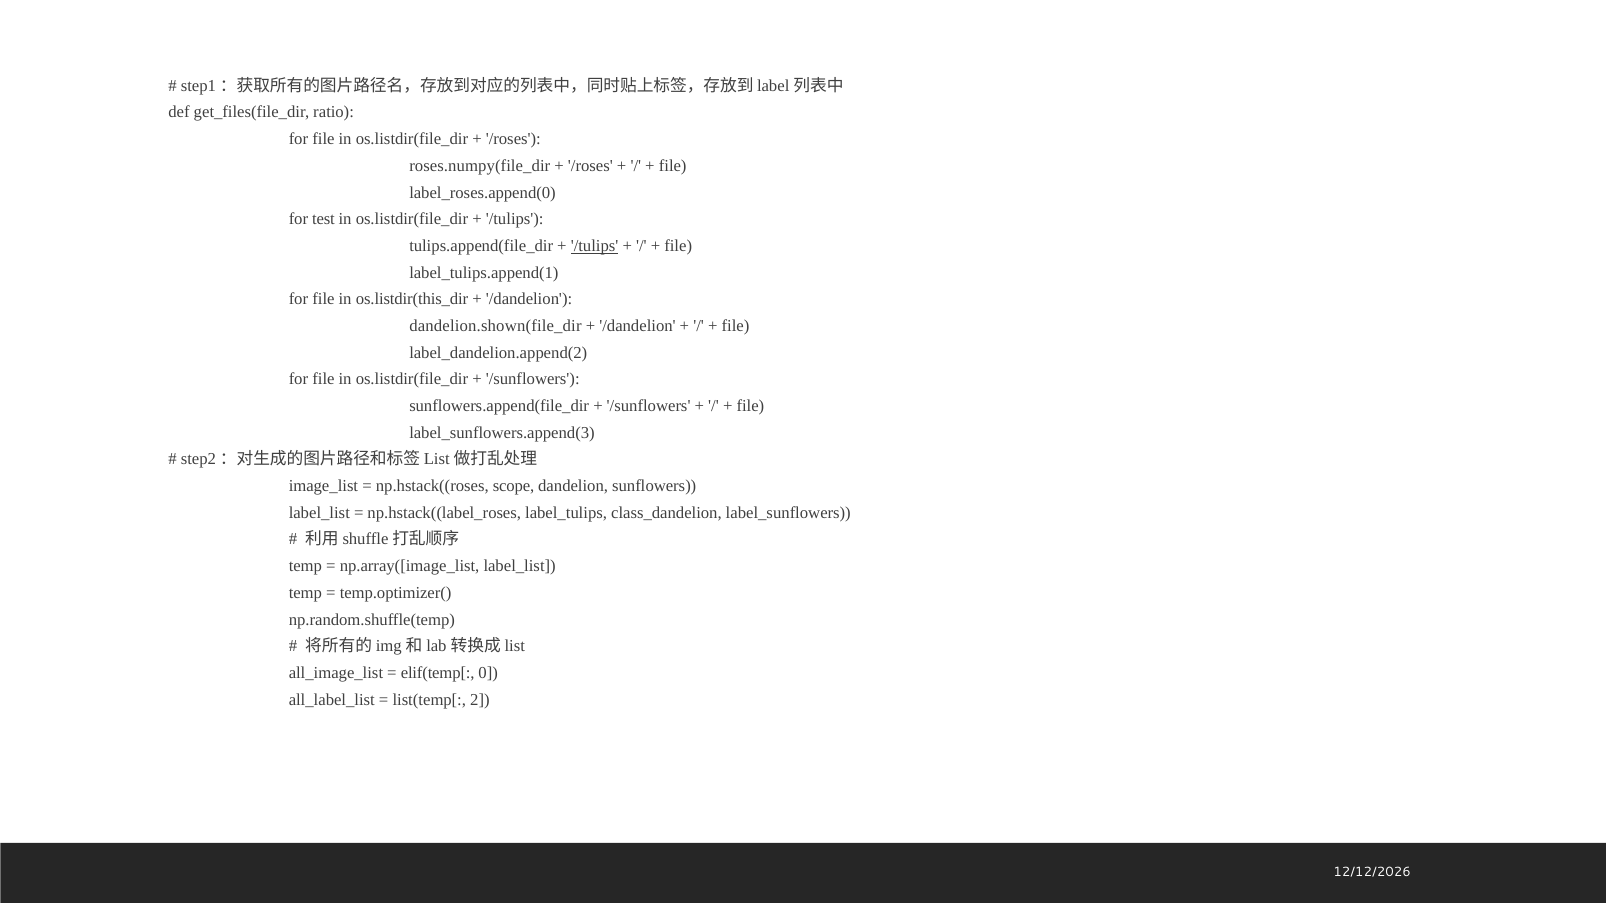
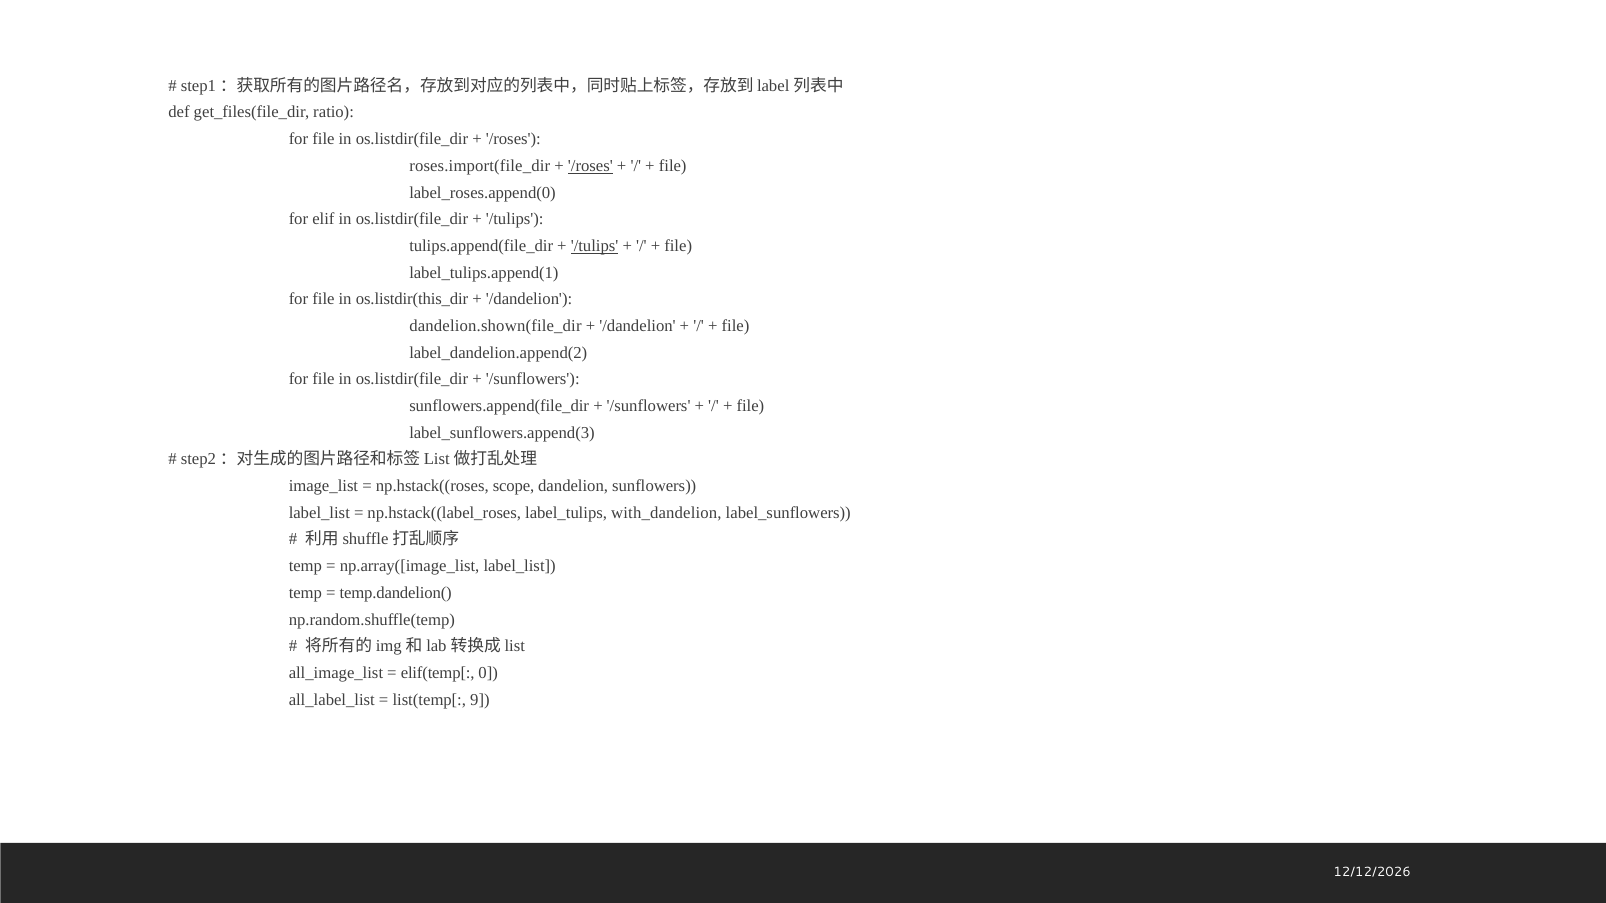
roses.numpy(file_dir: roses.numpy(file_dir -> roses.import(file_dir
/roses at (590, 166) underline: none -> present
test: test -> elif
class_dandelion: class_dandelion -> with_dandelion
temp.optimizer(: temp.optimizer( -> temp.dandelion(
2: 2 -> 9
